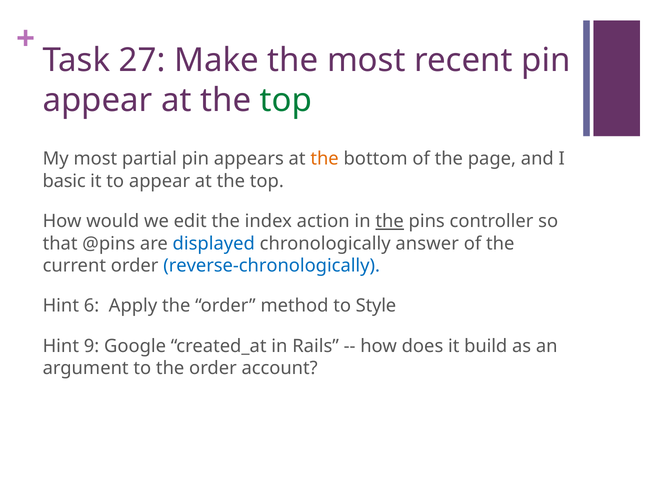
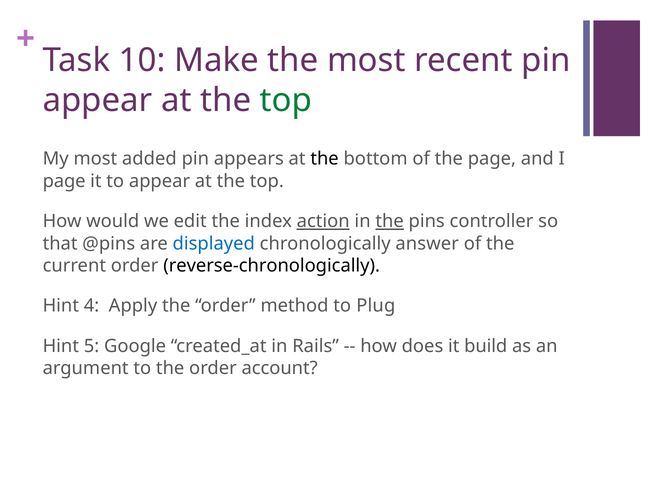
27: 27 -> 10
partial: partial -> added
the at (325, 159) colour: orange -> black
basic at (64, 181): basic -> page
action underline: none -> present
reverse-chronologically colour: blue -> black
6: 6 -> 4
Style: Style -> Plug
9: 9 -> 5
